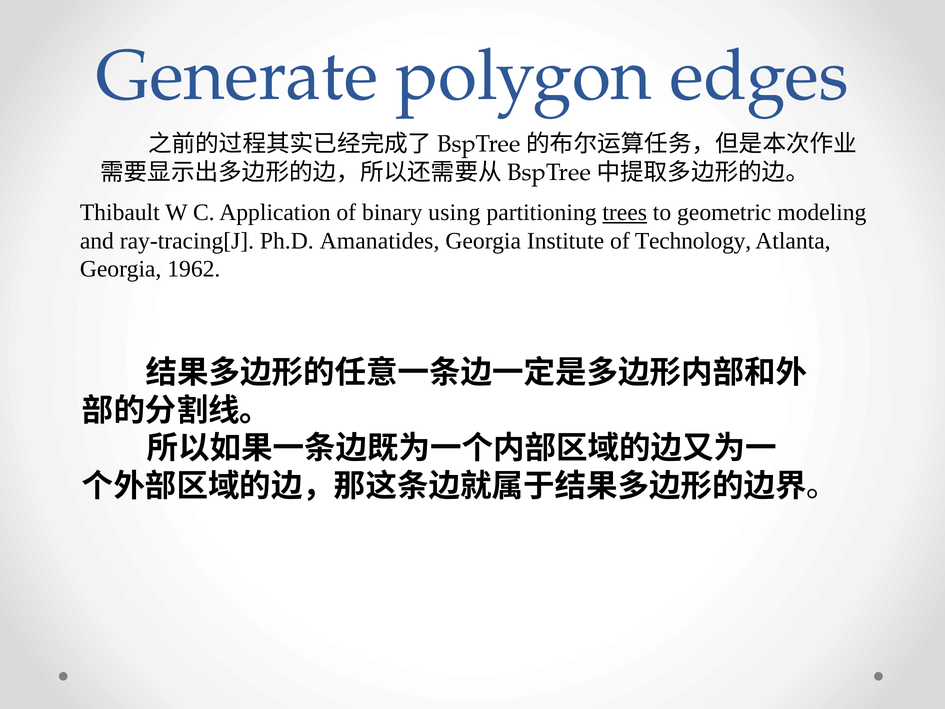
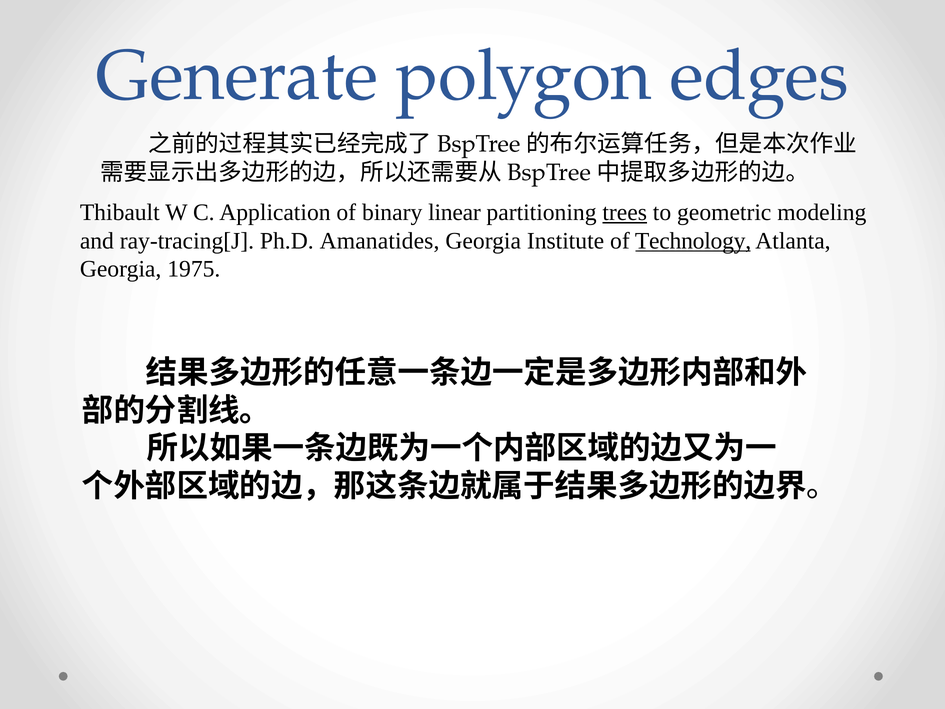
using: using -> linear
Technology underline: none -> present
1962: 1962 -> 1975
